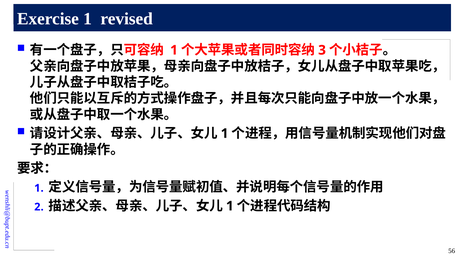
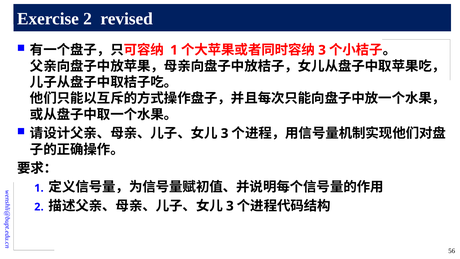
Exercise 1: 1 -> 2
1 at (225, 133): 1 -> 3
1 at (230, 206): 1 -> 3
